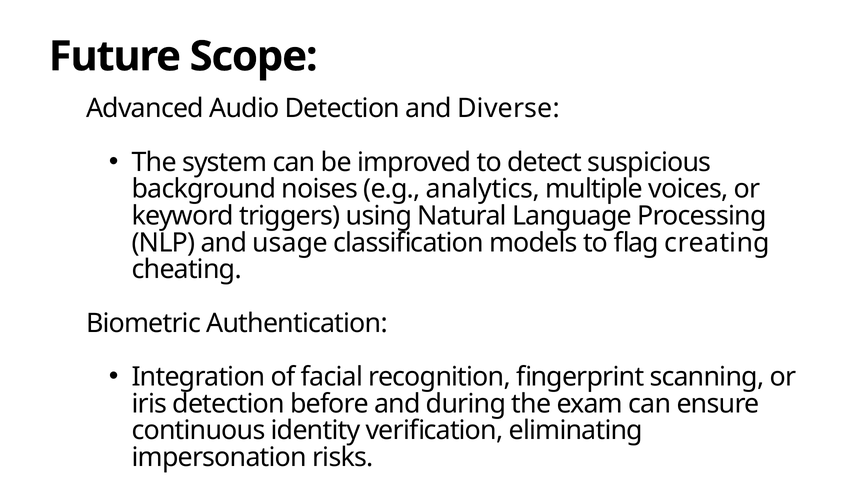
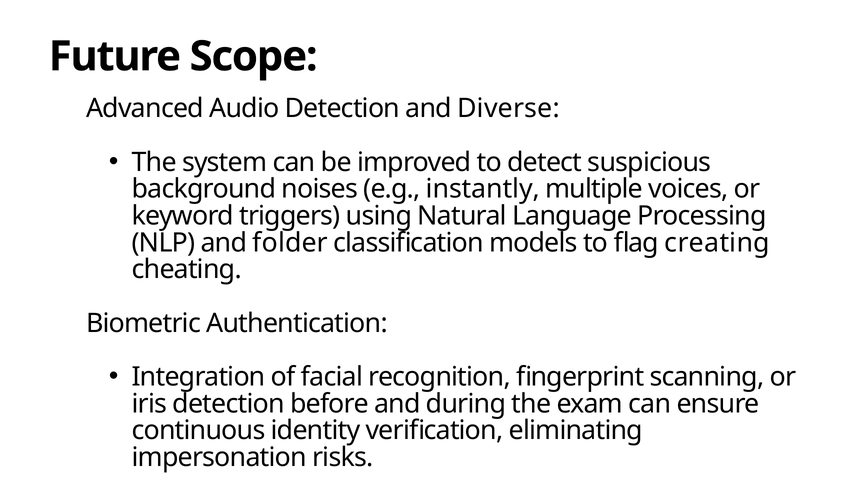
analytics: analytics -> instantly
usage: usage -> folder
